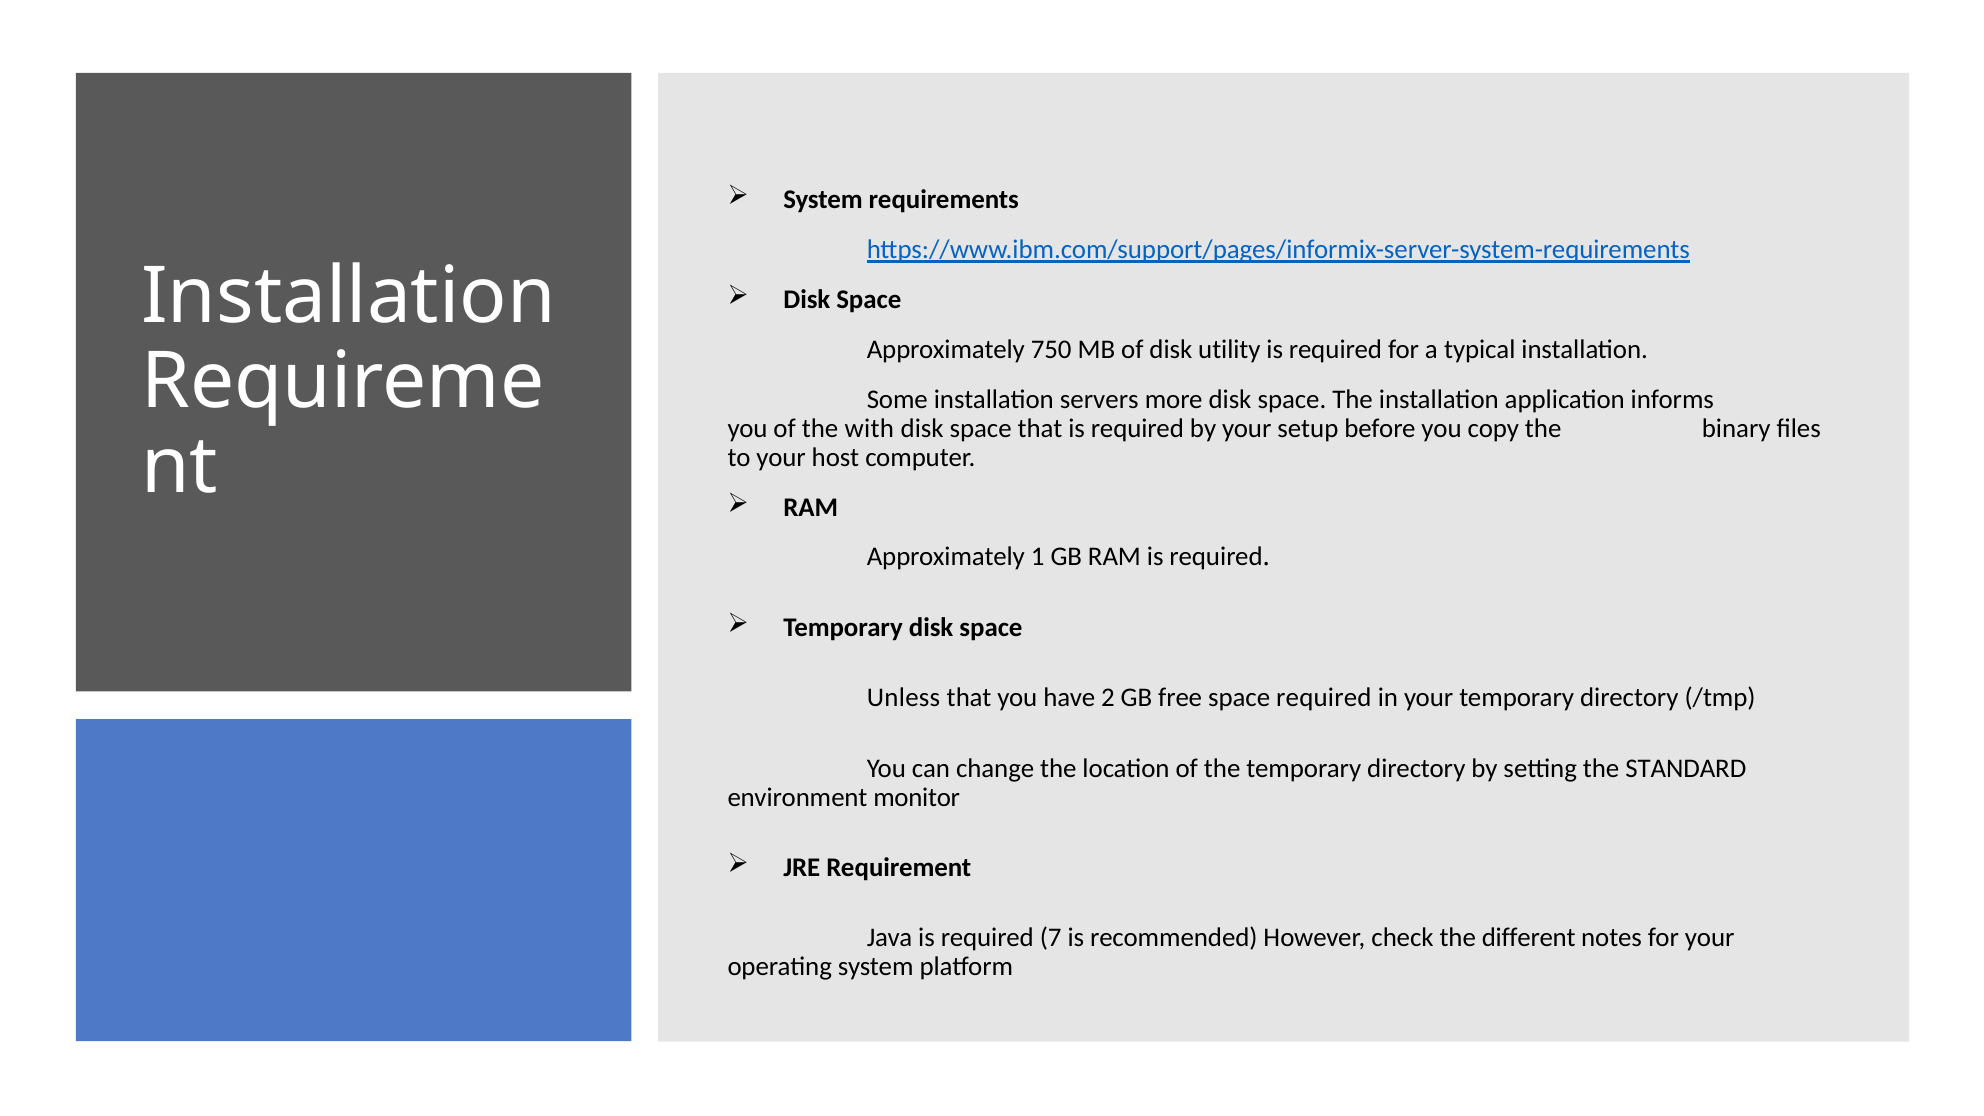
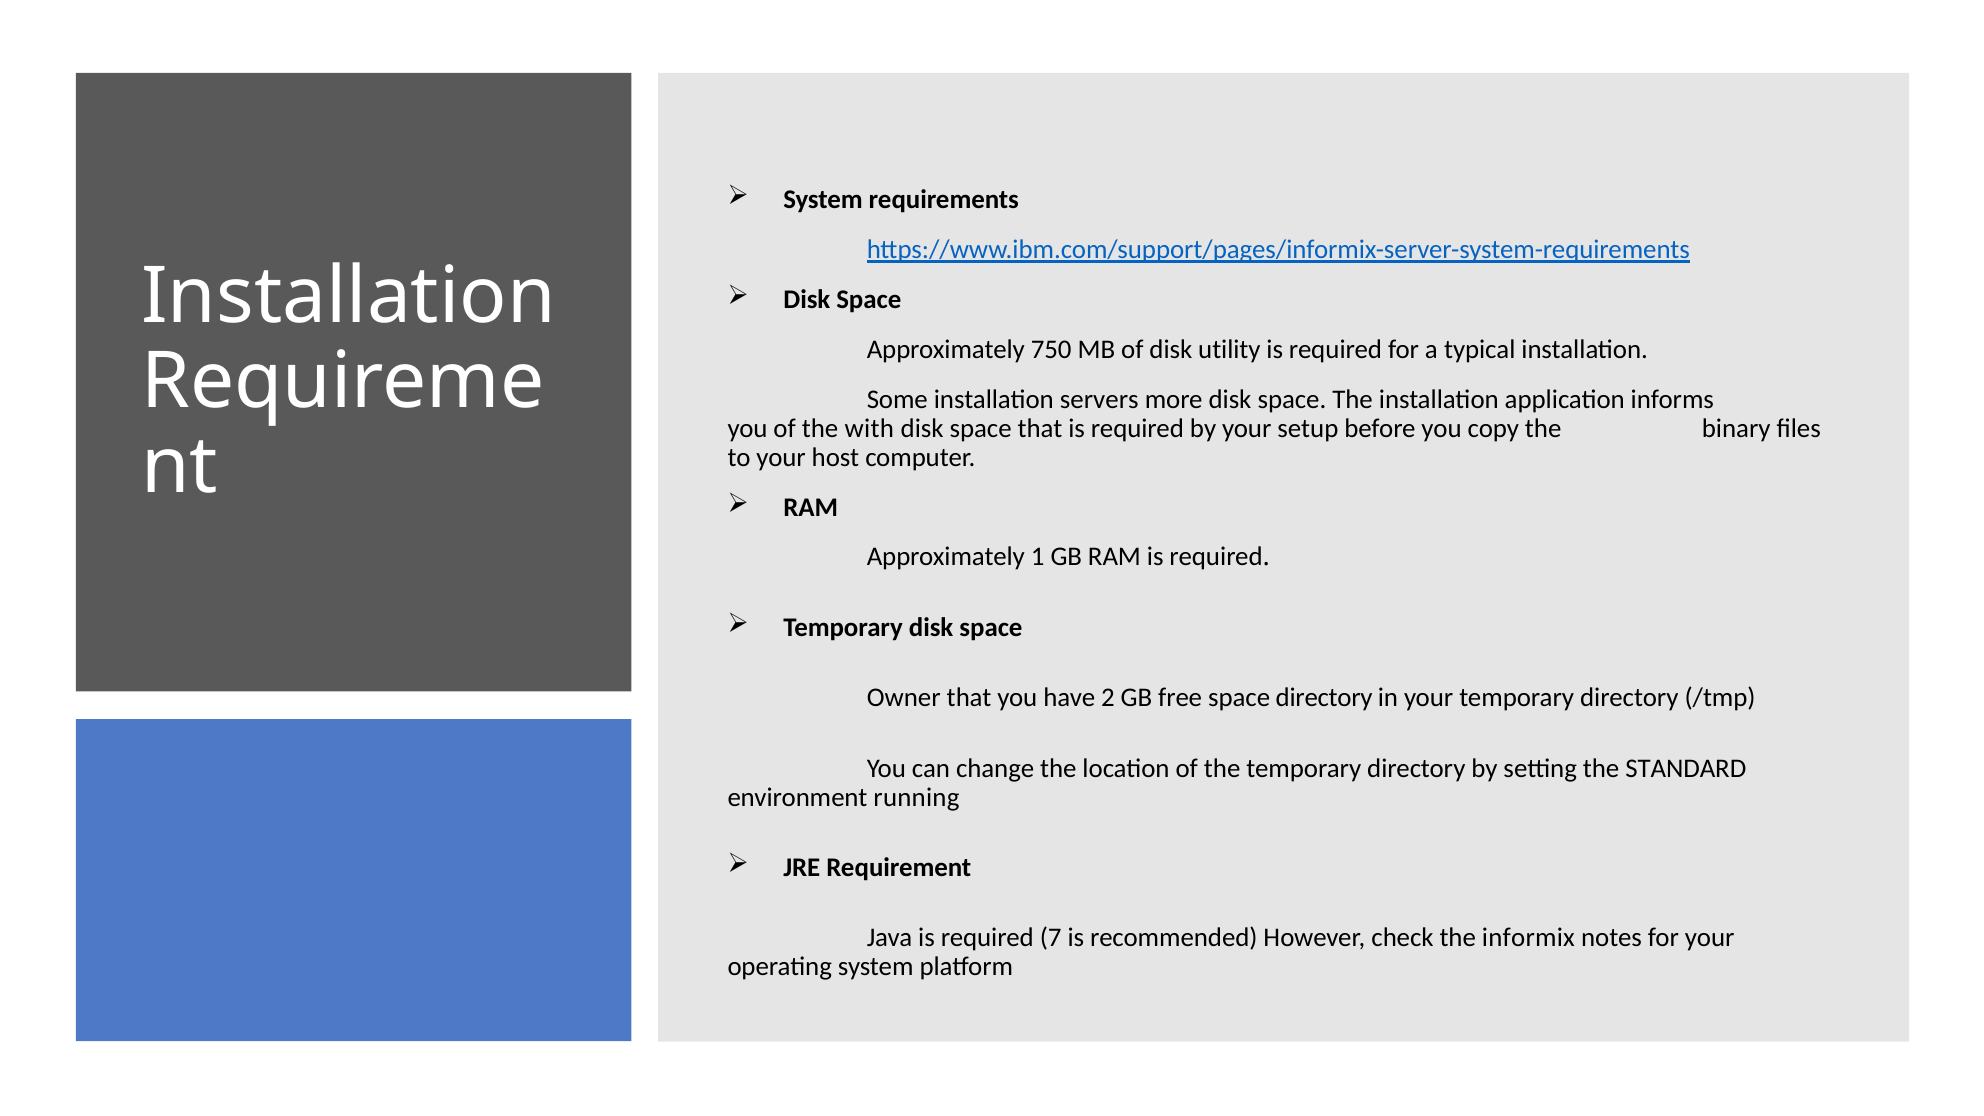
Unless: Unless -> Owner
space required: required -> directory
monitor: monitor -> running
different: different -> informix
